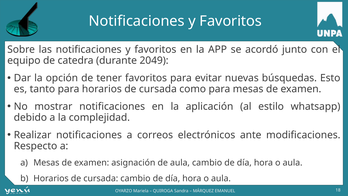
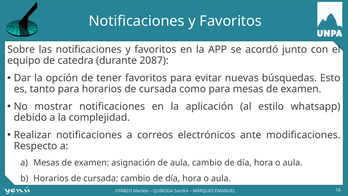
2049: 2049 -> 2087
